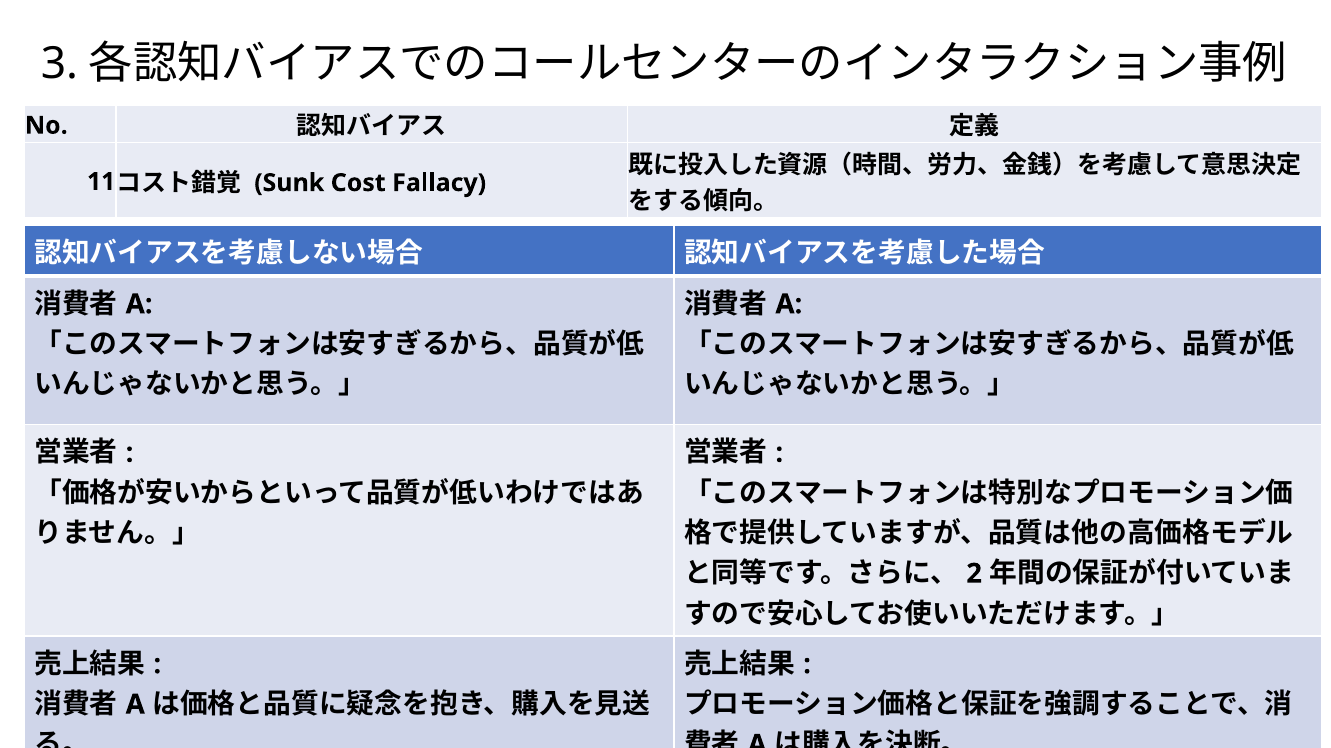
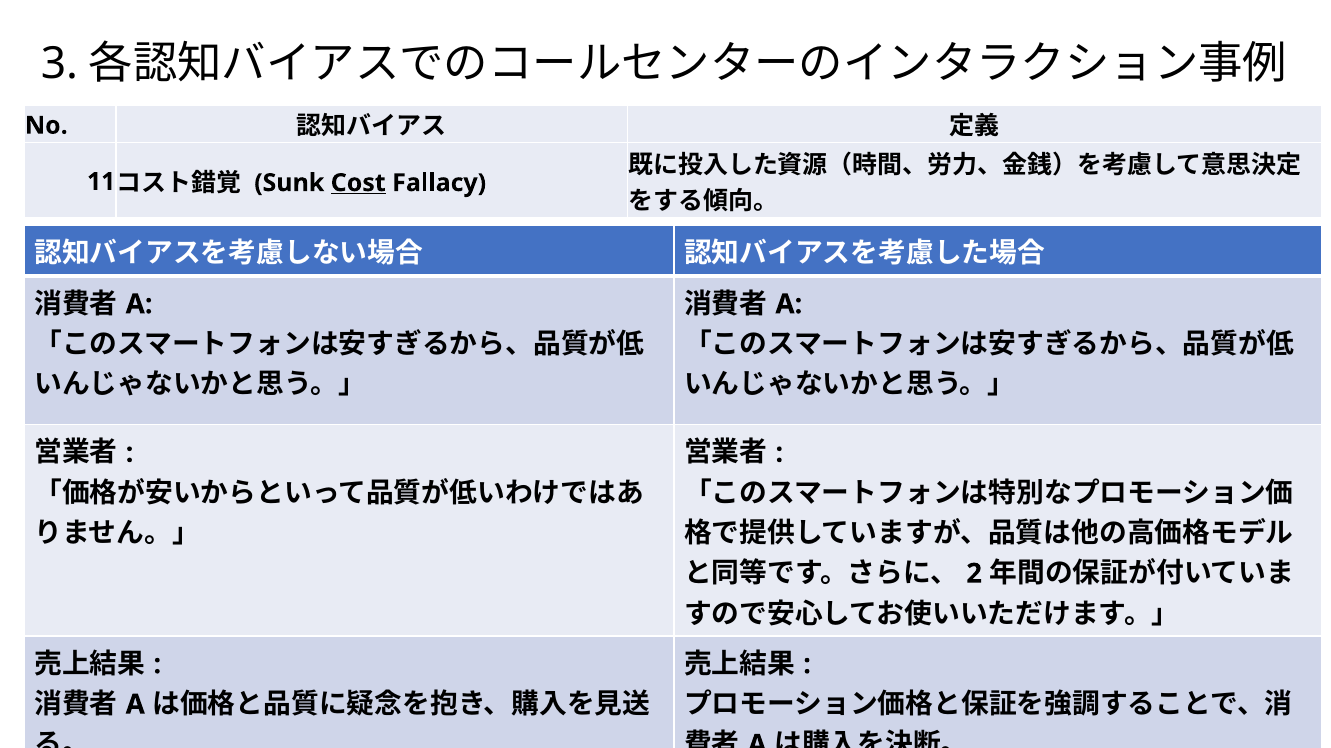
Cost underline: none -> present
